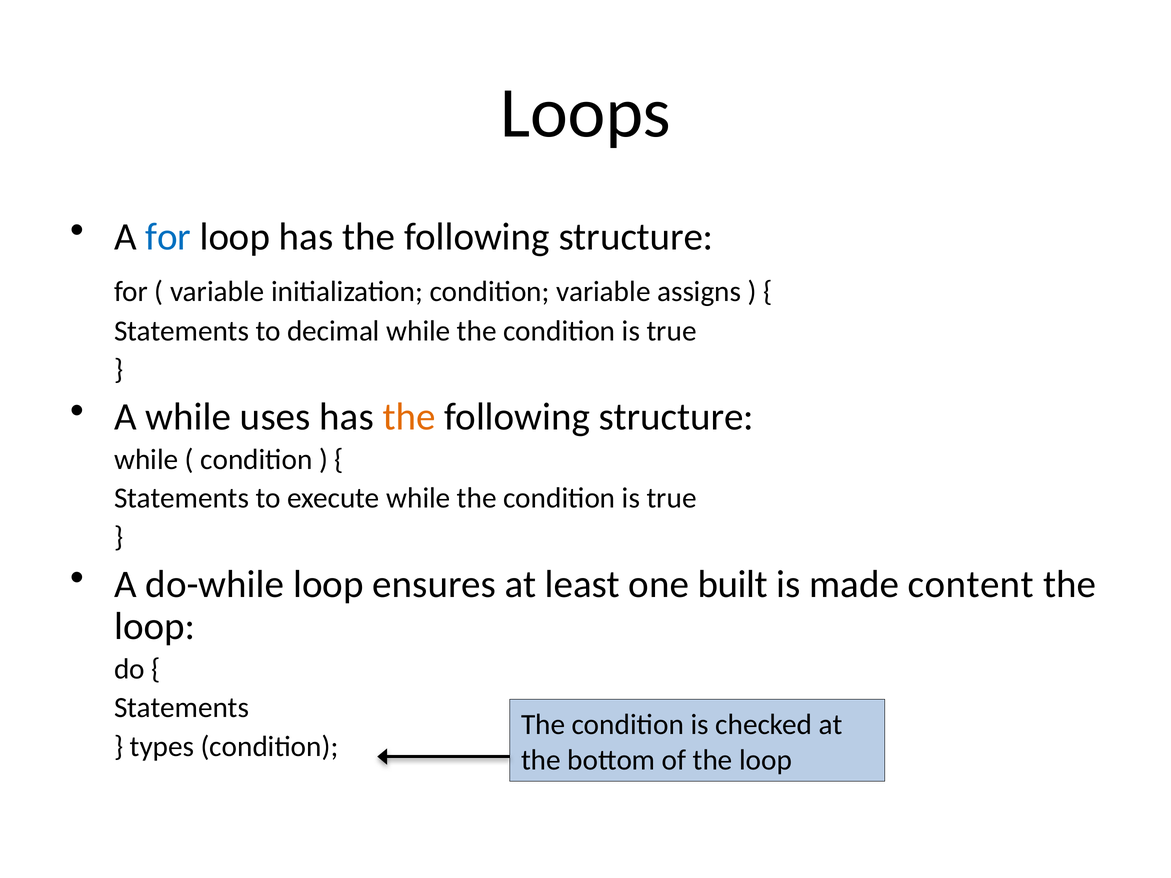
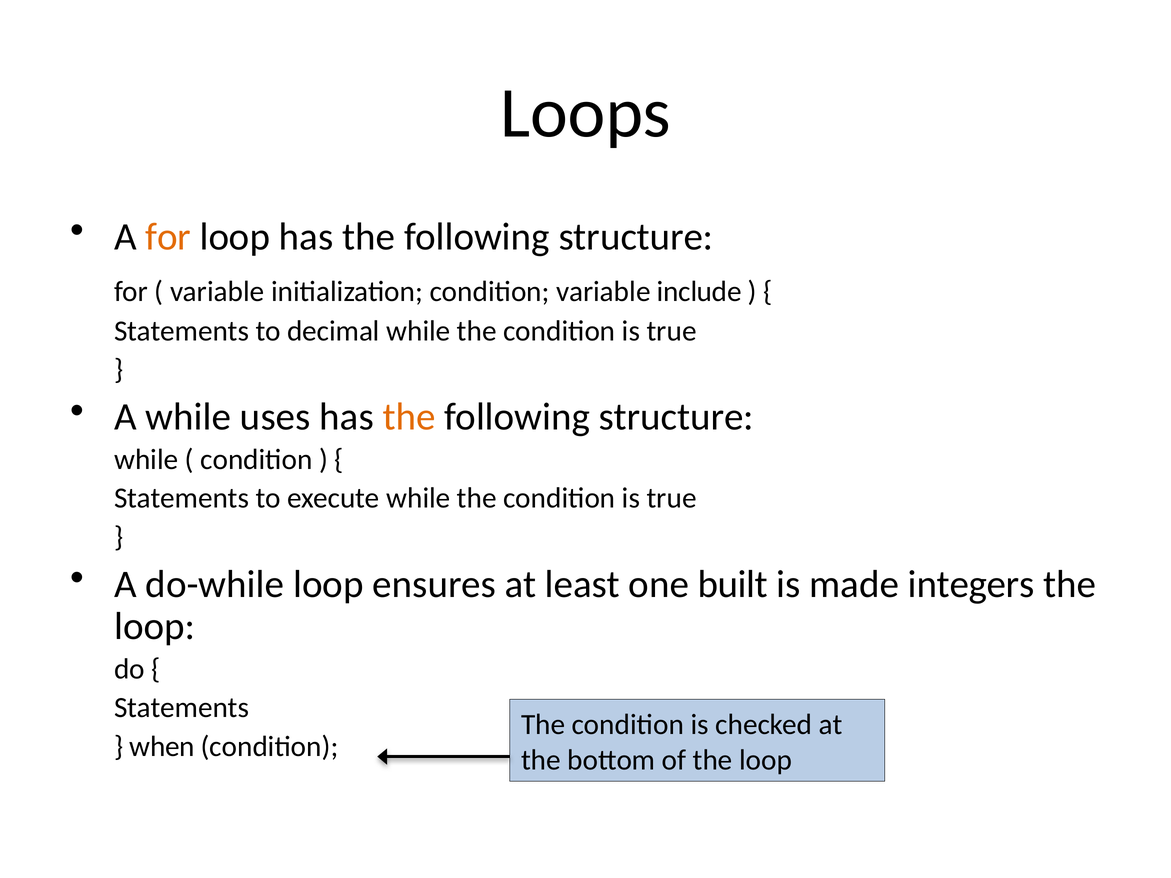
for at (168, 237) colour: blue -> orange
assigns: assigns -> include
content: content -> integers
types: types -> when
